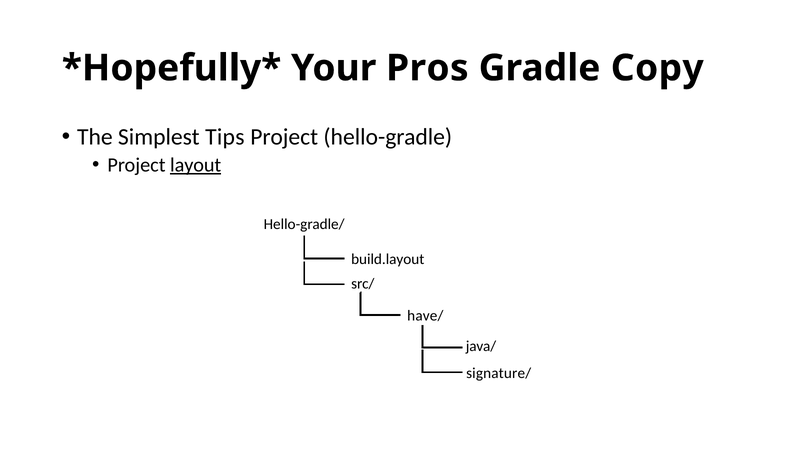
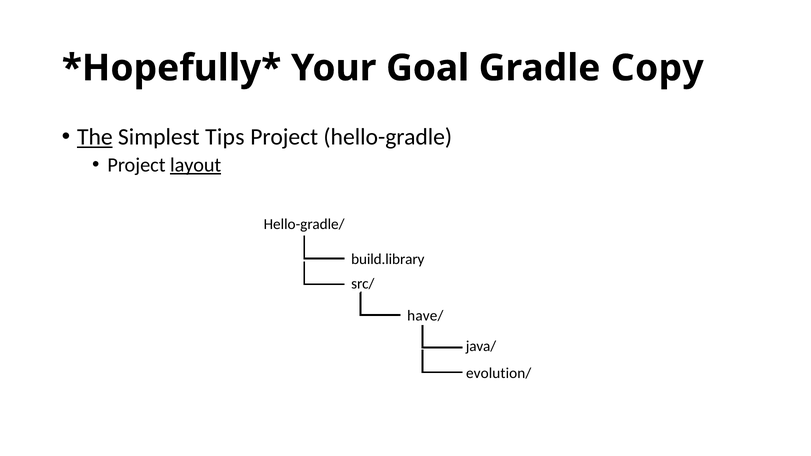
Pros: Pros -> Goal
The underline: none -> present
build.layout: build.layout -> build.library
signature/: signature/ -> evolution/
